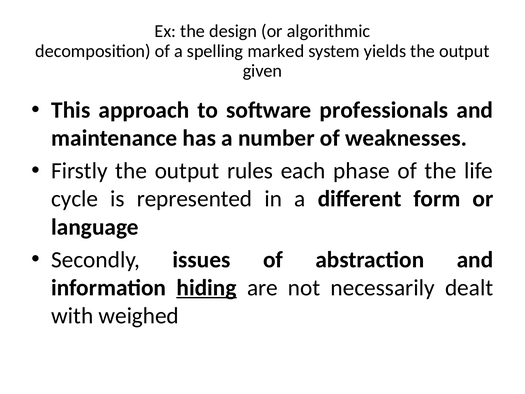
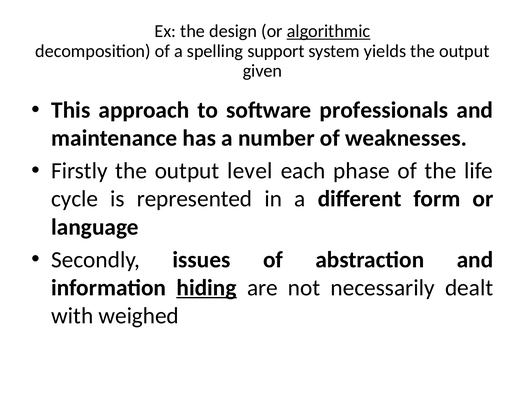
algorithmic underline: none -> present
marked: marked -> support
rules: rules -> level
